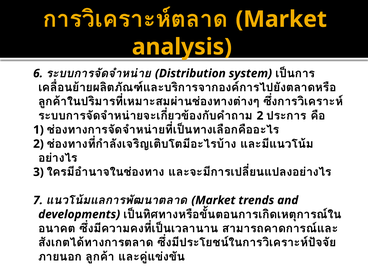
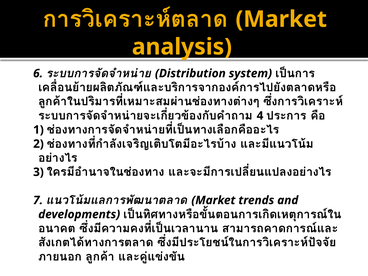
2 at (260, 116): 2 -> 4
